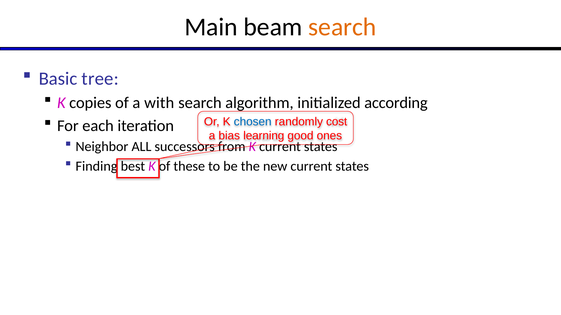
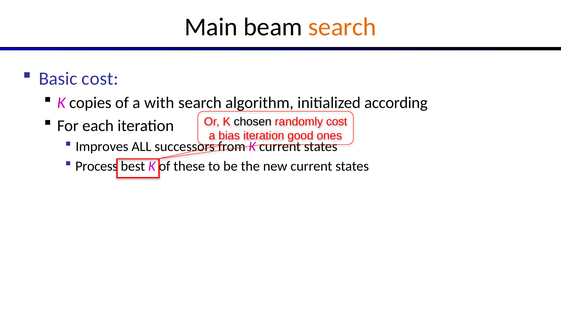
Basic tree: tree -> cost
chosen colour: blue -> black
bias learning: learning -> iteration
Neighbor: Neighbor -> Improves
Finding: Finding -> Process
